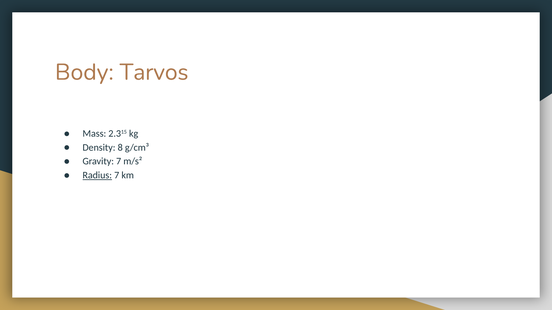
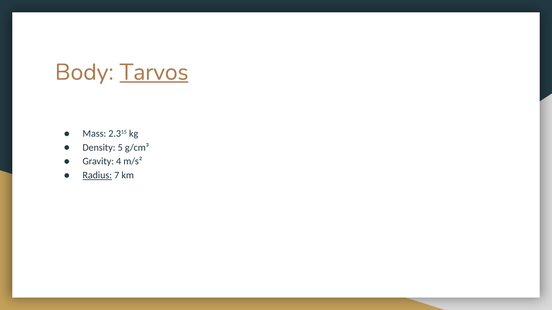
Tarvos underline: none -> present
8: 8 -> 5
Gravity 7: 7 -> 4
